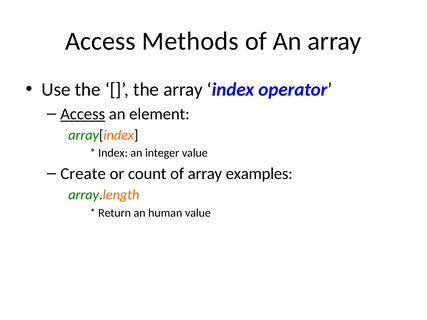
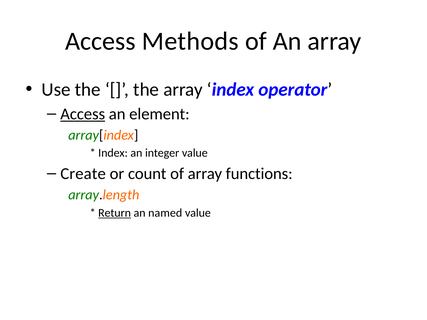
examples: examples -> functions
Return underline: none -> present
human: human -> named
